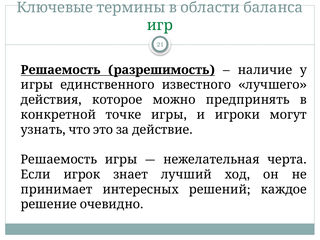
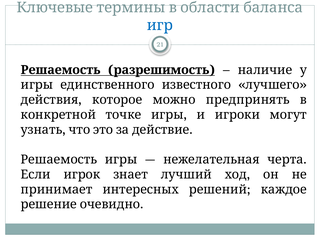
игр colour: green -> blue
